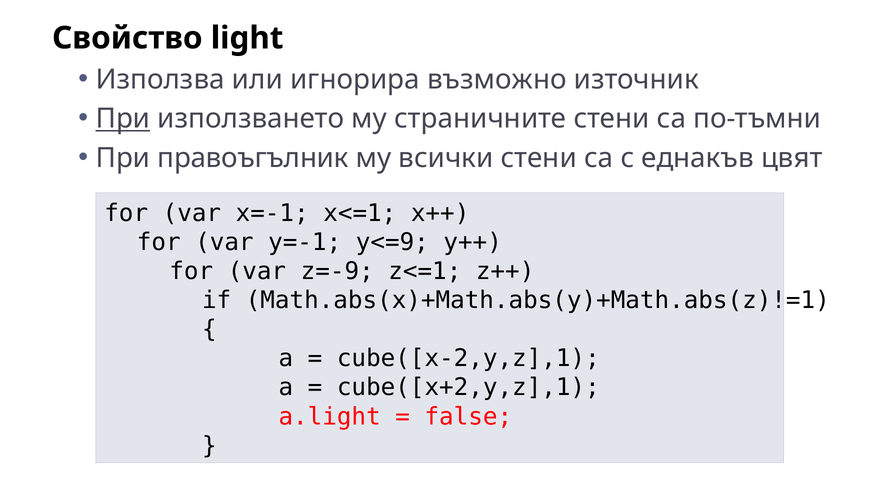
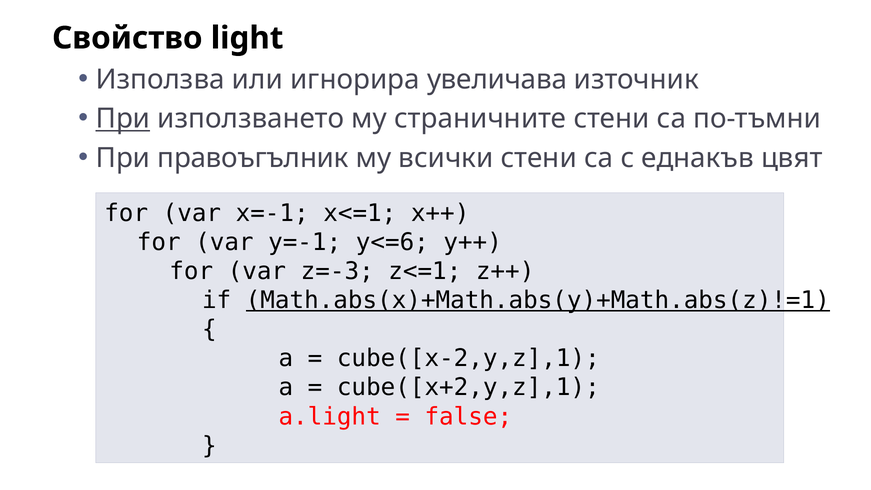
възможно: възможно -> увеличава
y<=9: y<=9 -> y<=6
z=-9: z=-9 -> z=-3
Math.abs(x)+Math.abs(y)+Math.abs(z)!=1 underline: none -> present
